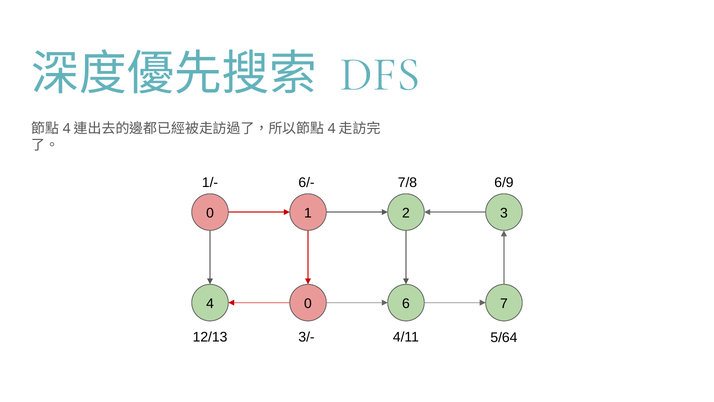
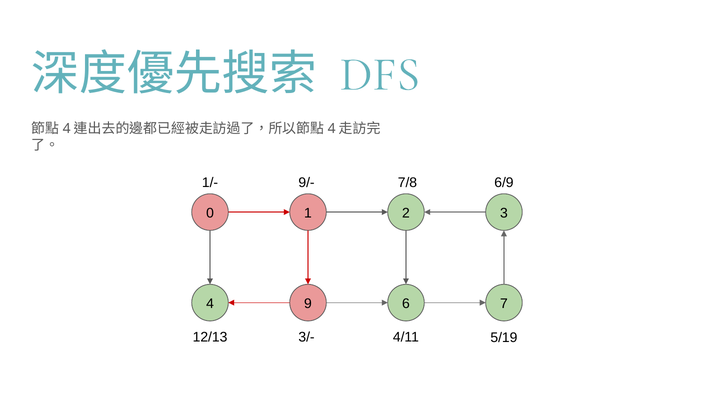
6/-: 6/- -> 9/-
4 0: 0 -> 9
5/64: 5/64 -> 5/19
